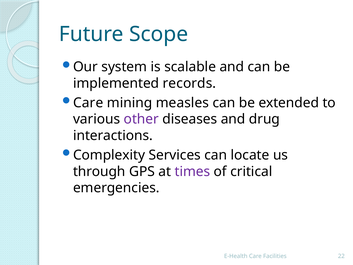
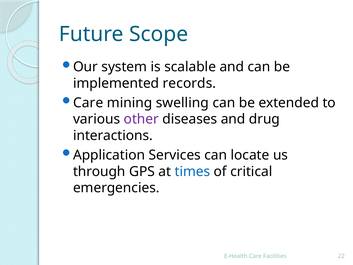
measles: measles -> swelling
Complexity: Complexity -> Application
times colour: purple -> blue
